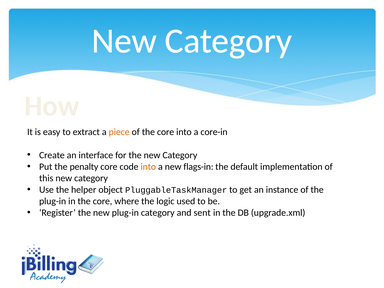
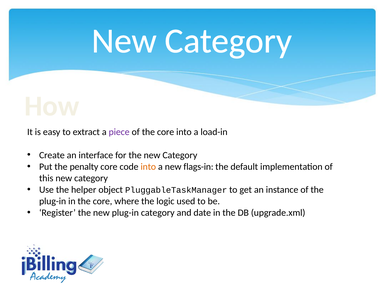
piece colour: orange -> purple
core-in: core-in -> load-in
sent: sent -> date
